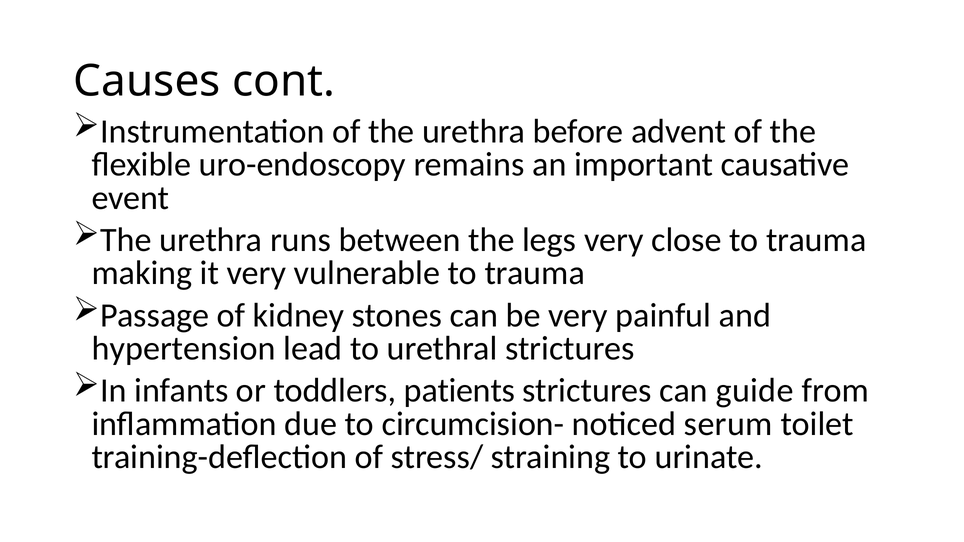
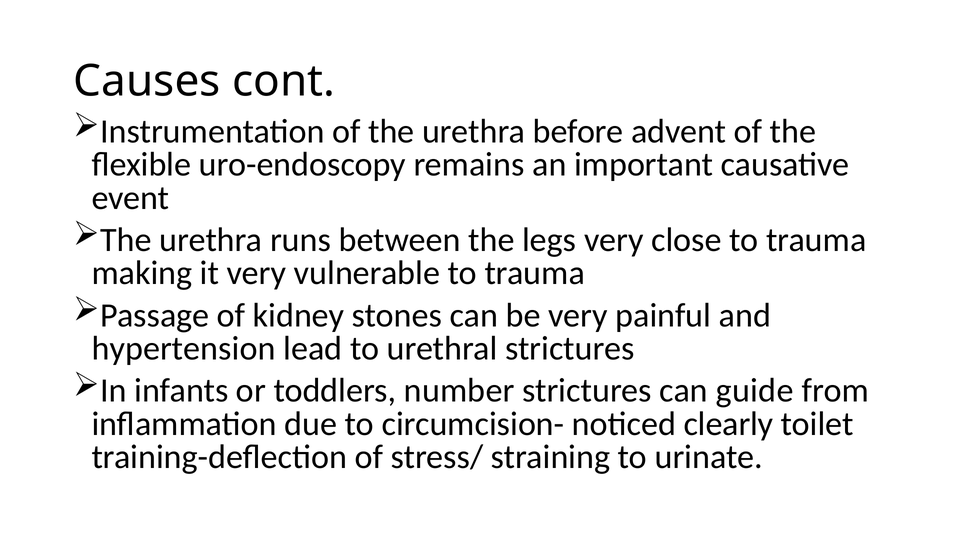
patients: patients -> number
serum: serum -> clearly
